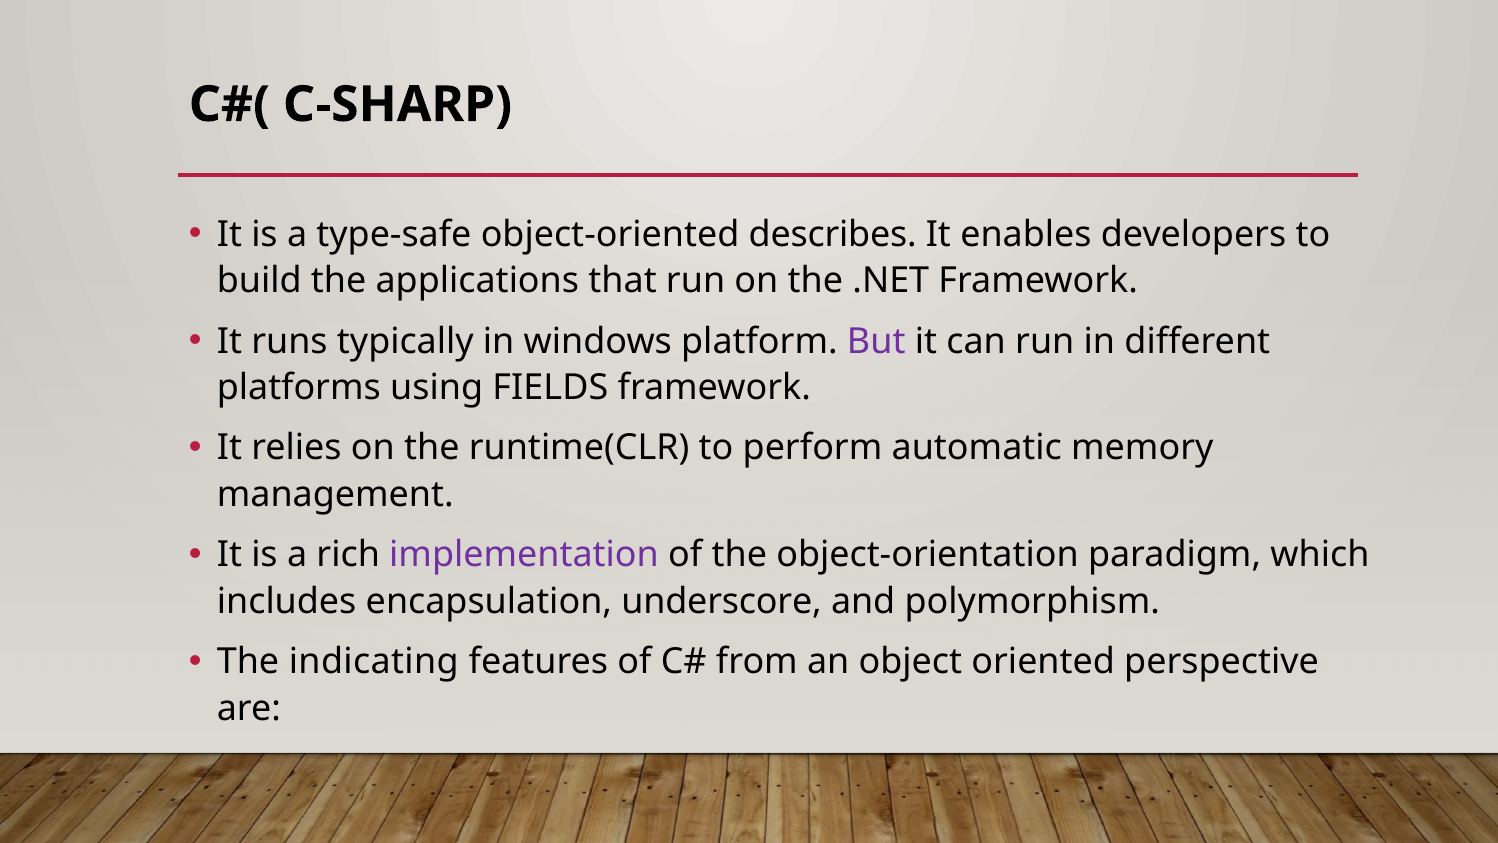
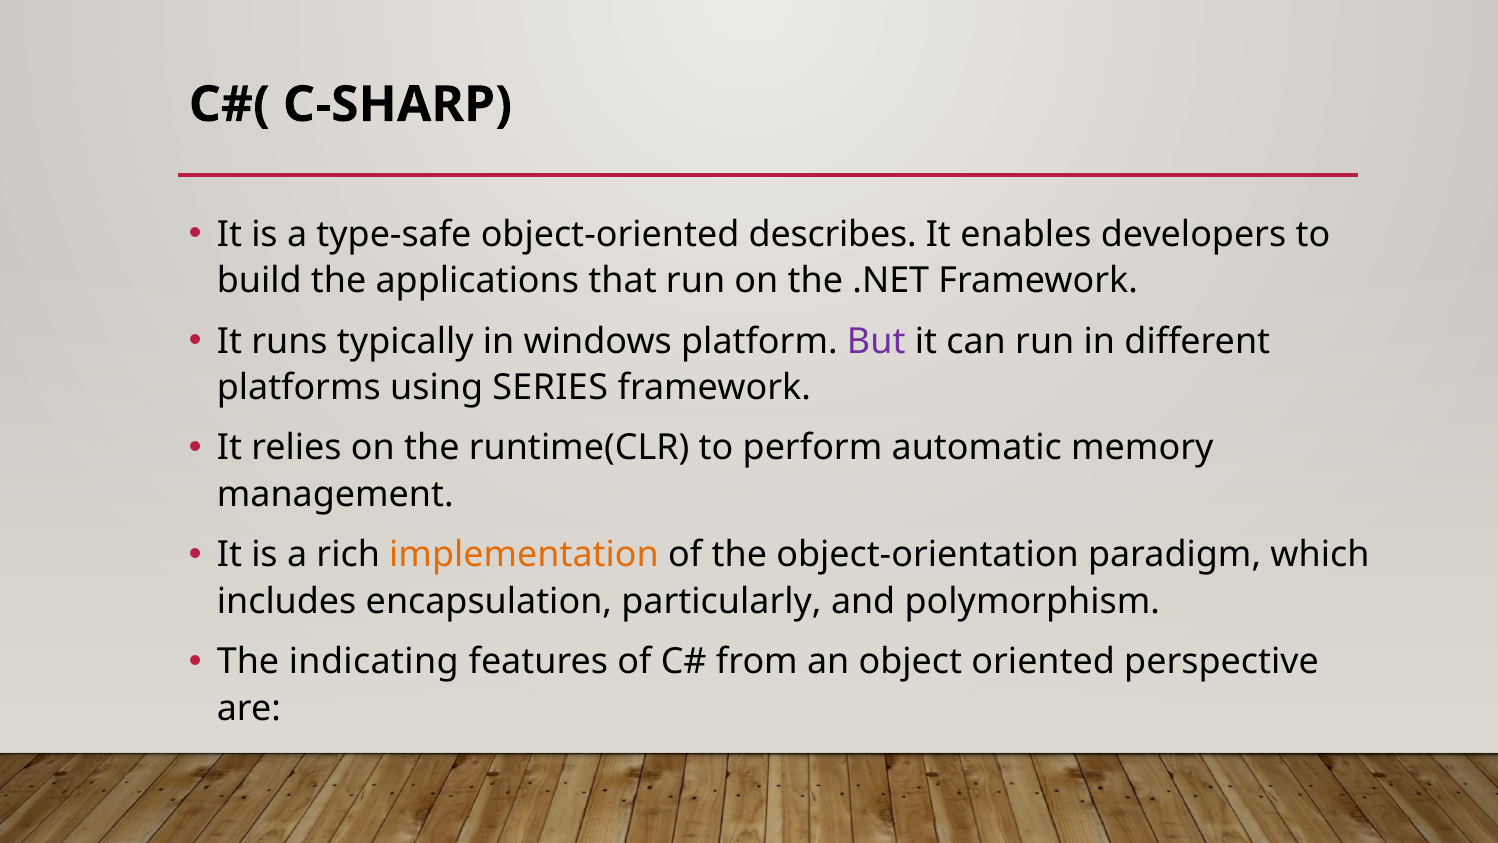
FIELDS: FIELDS -> SERIES
implementation colour: purple -> orange
underscore: underscore -> particularly
